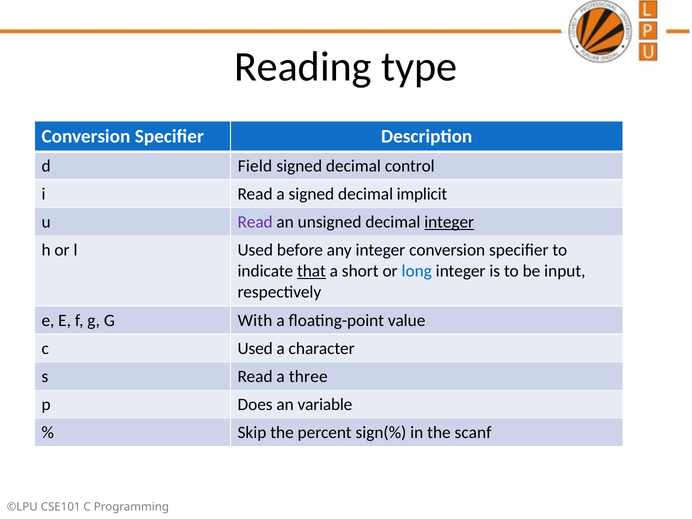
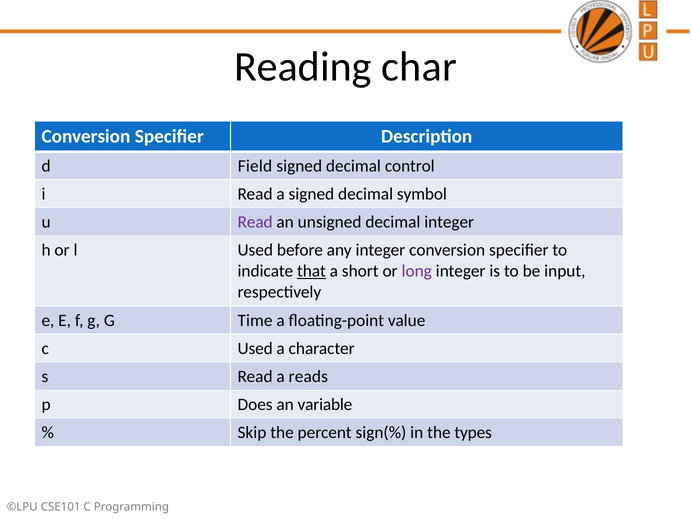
type: type -> char
implicit: implicit -> symbol
integer at (449, 222) underline: present -> none
long colour: blue -> purple
With: With -> Time
three: three -> reads
scanf: scanf -> types
